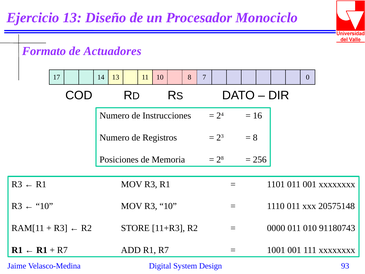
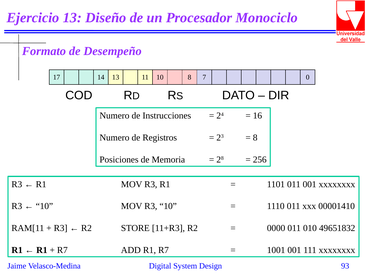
Actuadores: Actuadores -> Desempeño
20575148: 20575148 -> 00001410
91180743: 91180743 -> 49651832
